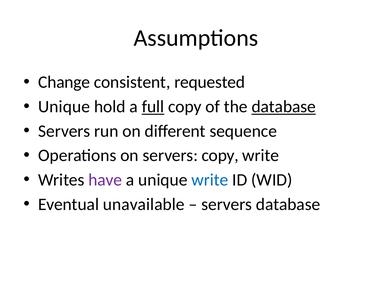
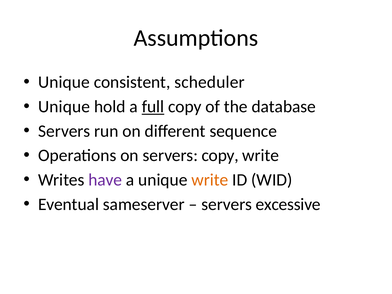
Change at (64, 82): Change -> Unique
requested: requested -> scheduler
database at (284, 107) underline: present -> none
write at (210, 180) colour: blue -> orange
unavailable: unavailable -> sameserver
servers database: database -> excessive
